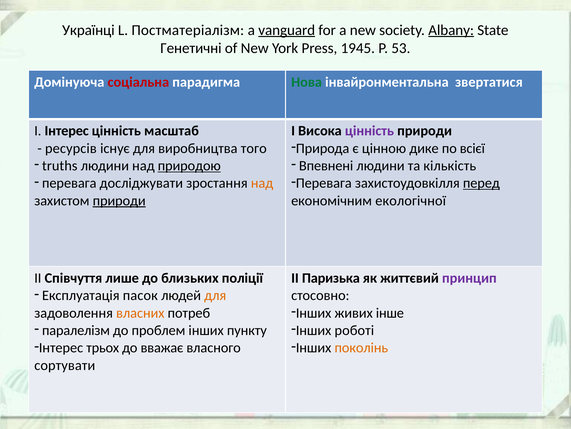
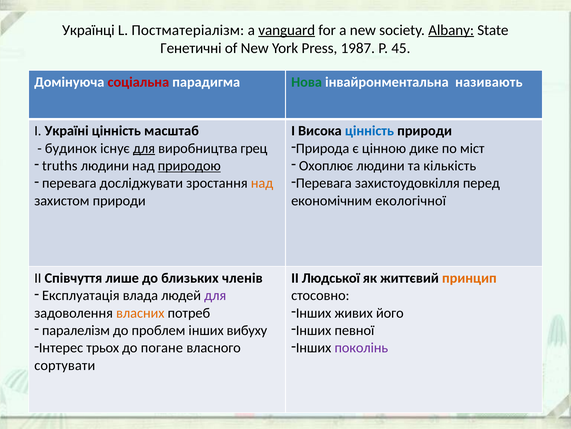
1945: 1945 -> 1987
53: 53 -> 45
звертатися: звертатися -> називають
І Інтерес: Інтерес -> Україні
цінність at (369, 131) colour: purple -> blue
всієї: всієї -> міст
ресурсів: ресурсів -> будинок
для at (144, 148) underline: none -> present
того: того -> грец
Впевнені: Впевнені -> Охоплює
перед underline: present -> none
природи at (119, 200) underline: present -> none
поліції: поліції -> членів
Паризька: Паризька -> Людської
принцип colour: purple -> orange
пасок: пасок -> влада
для at (215, 295) colour: orange -> purple
інше: інше -> його
пункту: пункту -> вибуху
роботі: роботі -> певної
вважає: вважає -> погане
поколінь colour: orange -> purple
